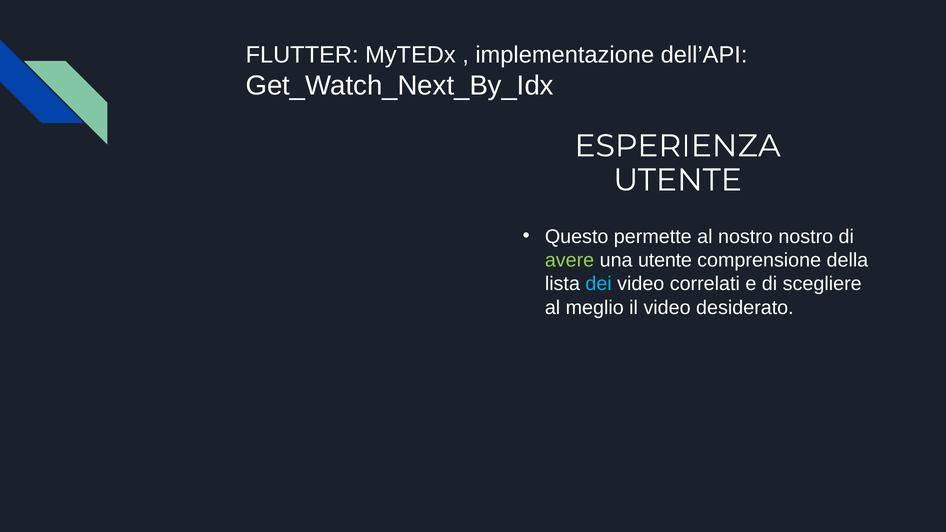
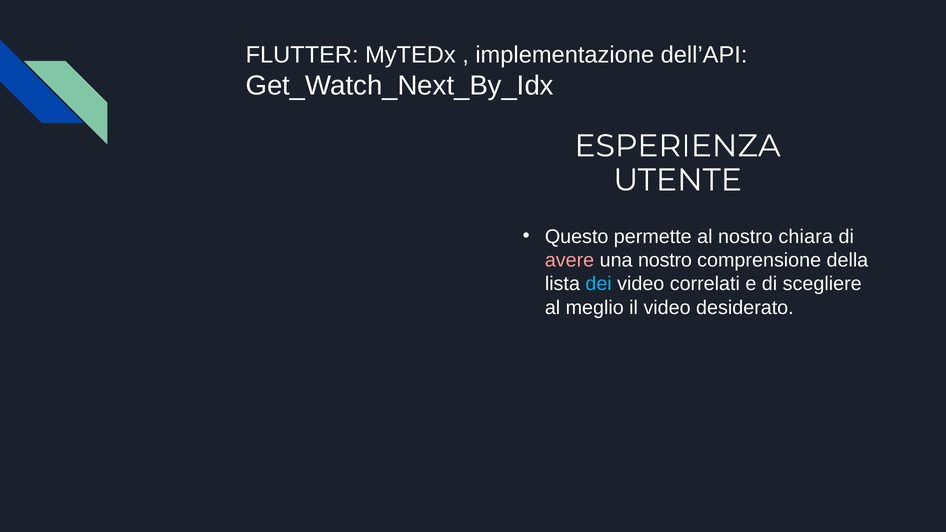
nostro nostro: nostro -> chiara
avere colour: light green -> pink
una utente: utente -> nostro
